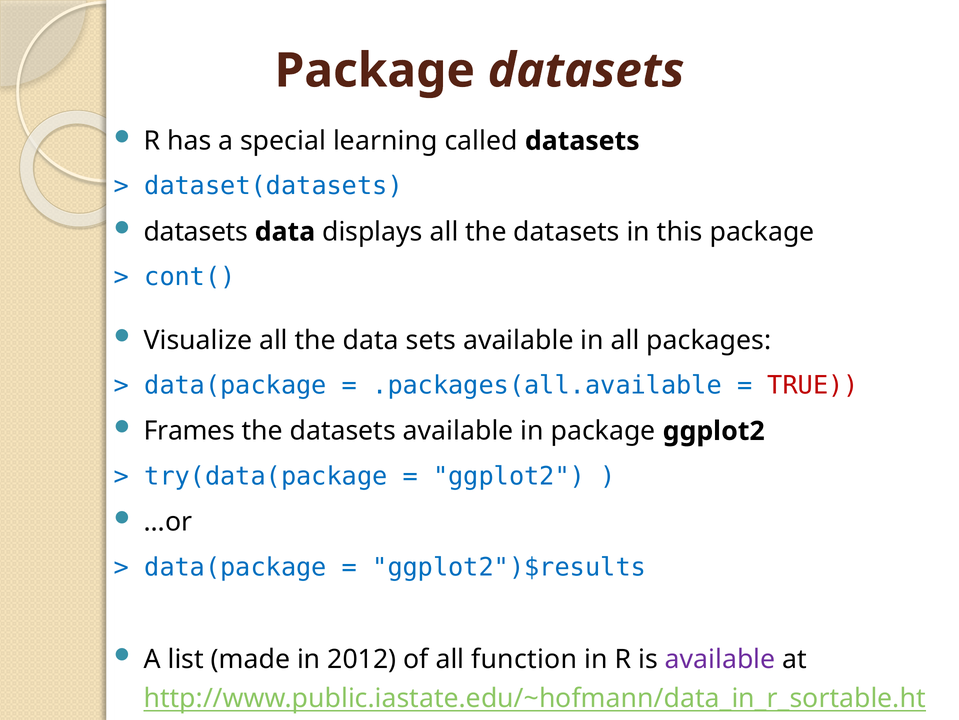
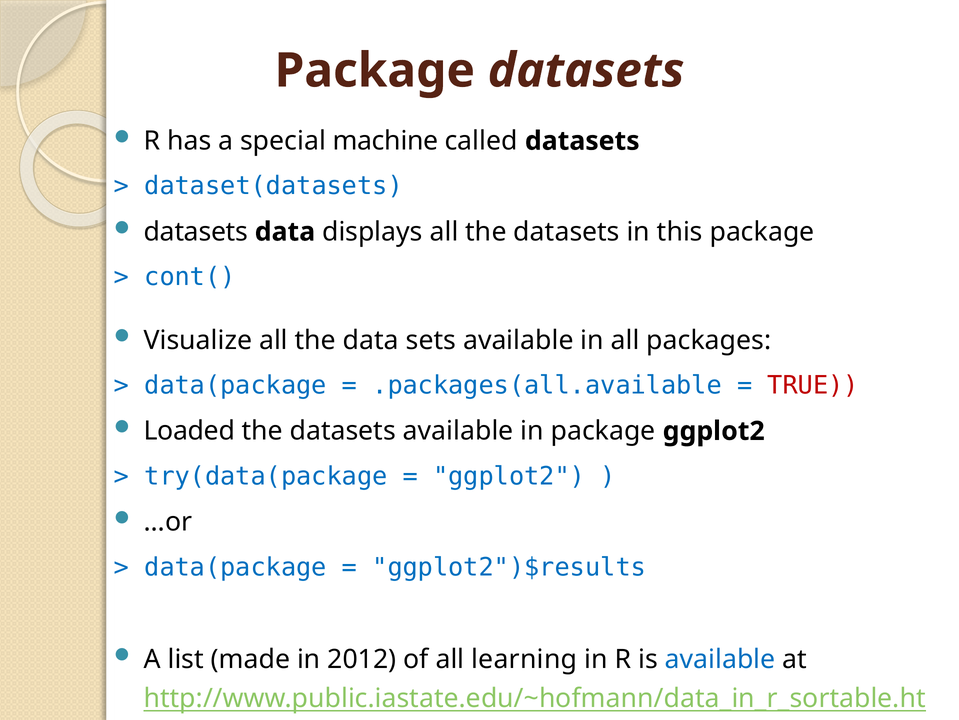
learning: learning -> machine
Frames: Frames -> Loaded
function: function -> learning
available at (720, 659) colour: purple -> blue
